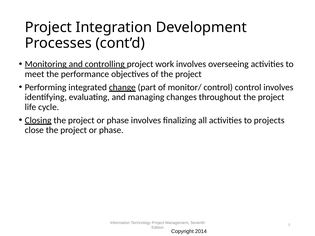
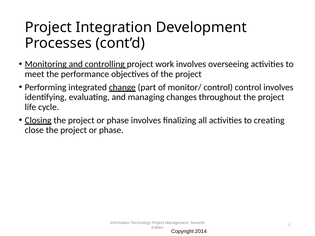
projects: projects -> creating
